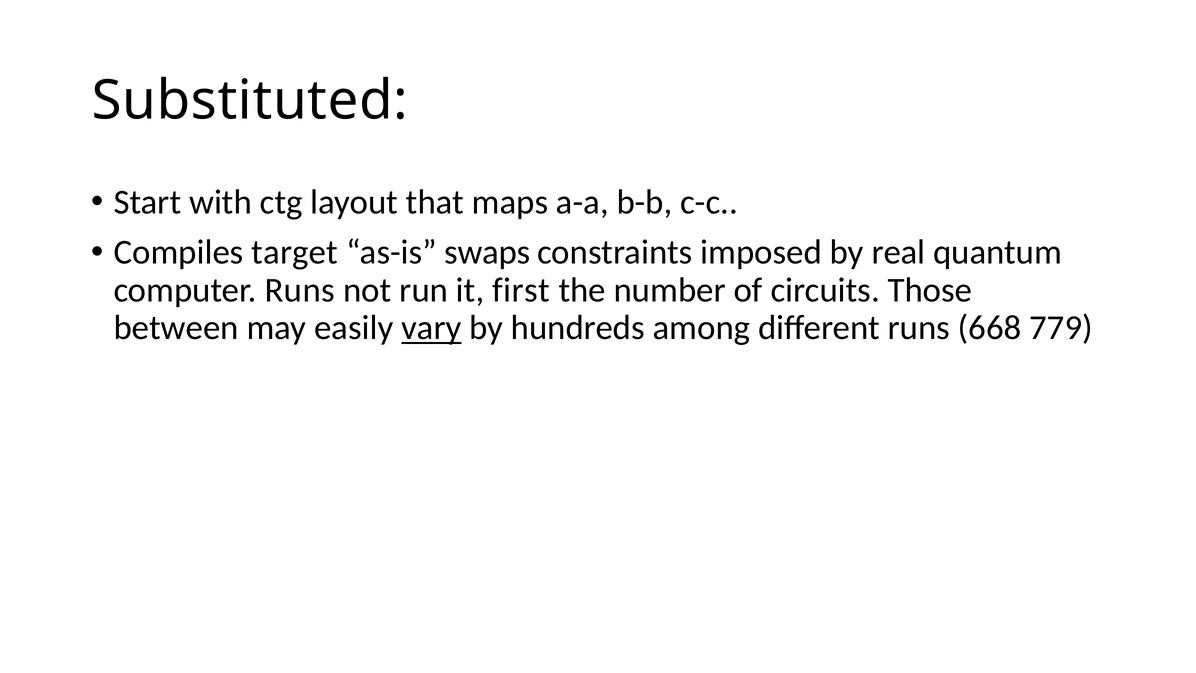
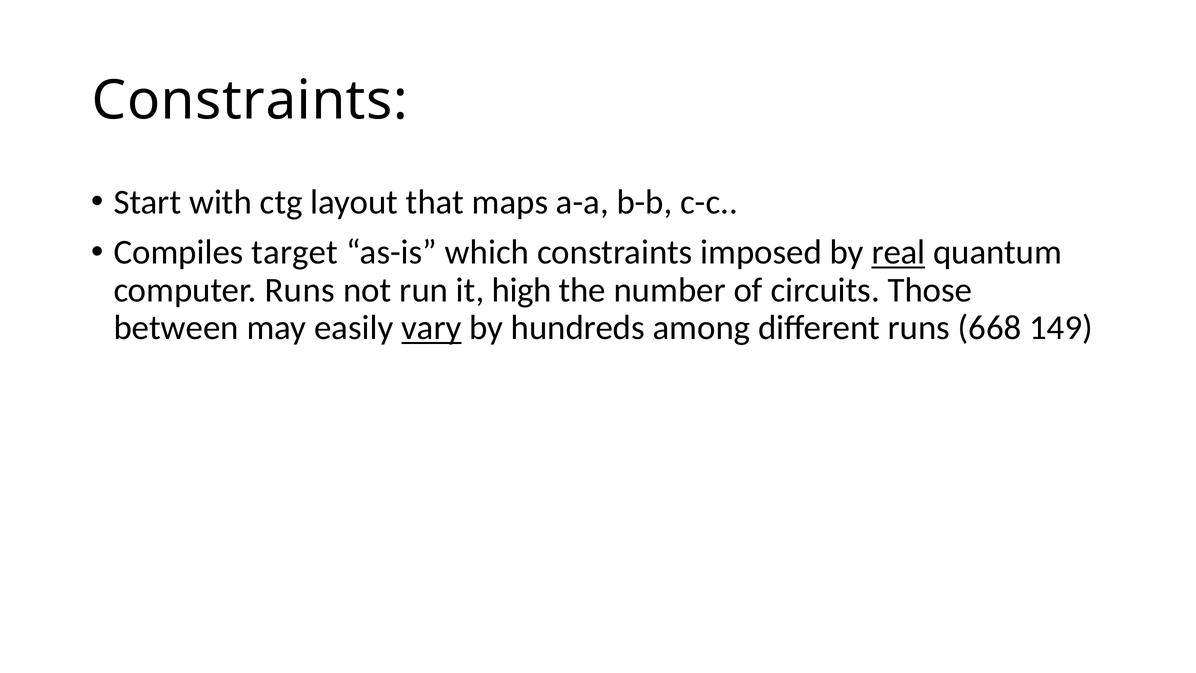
Substituted at (250, 100): Substituted -> Constraints
swaps: swaps -> which
real underline: none -> present
first: first -> high
779: 779 -> 149
